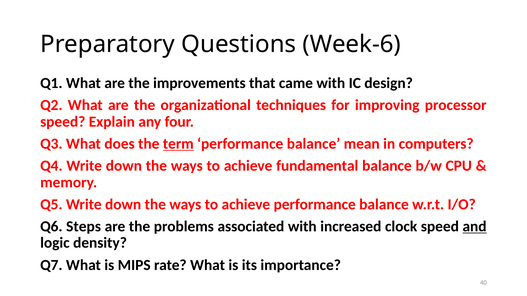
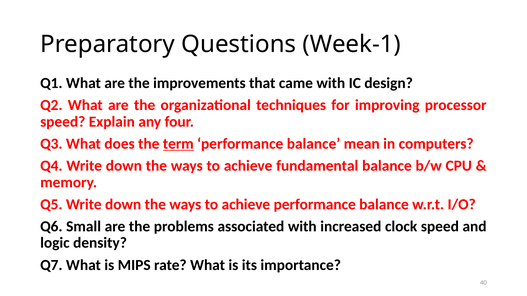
Week-6: Week-6 -> Week-1
Steps: Steps -> Small
and underline: present -> none
